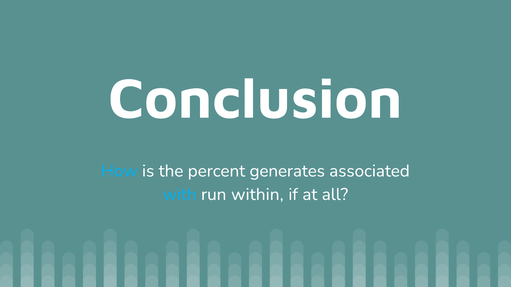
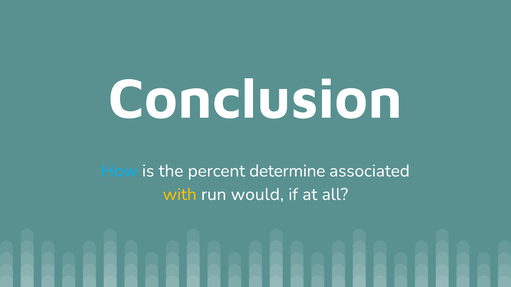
generates: generates -> determine
with colour: light blue -> yellow
within: within -> would
